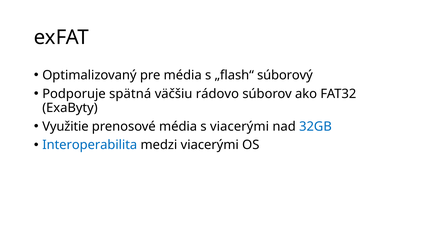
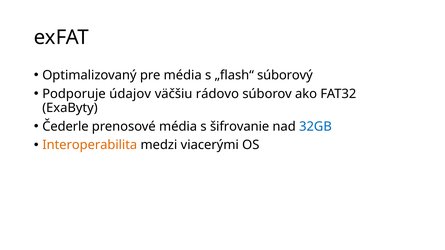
spätná: spätná -> údajov
Využitie: Využitie -> Čederle
s viacerými: viacerými -> šifrovanie
Interoperabilita colour: blue -> orange
